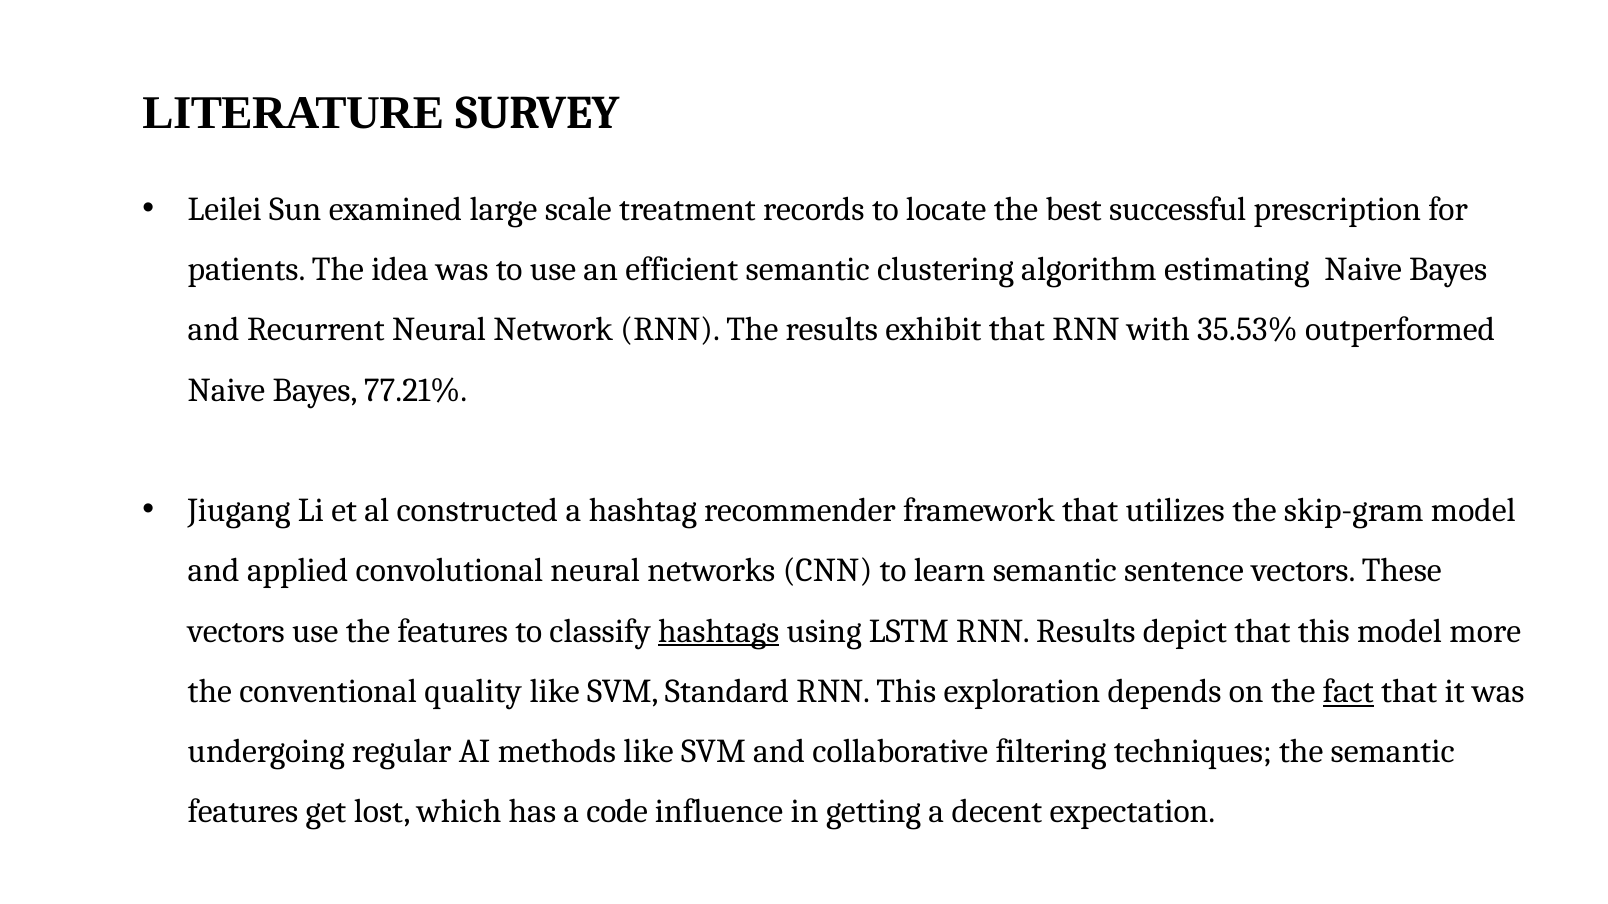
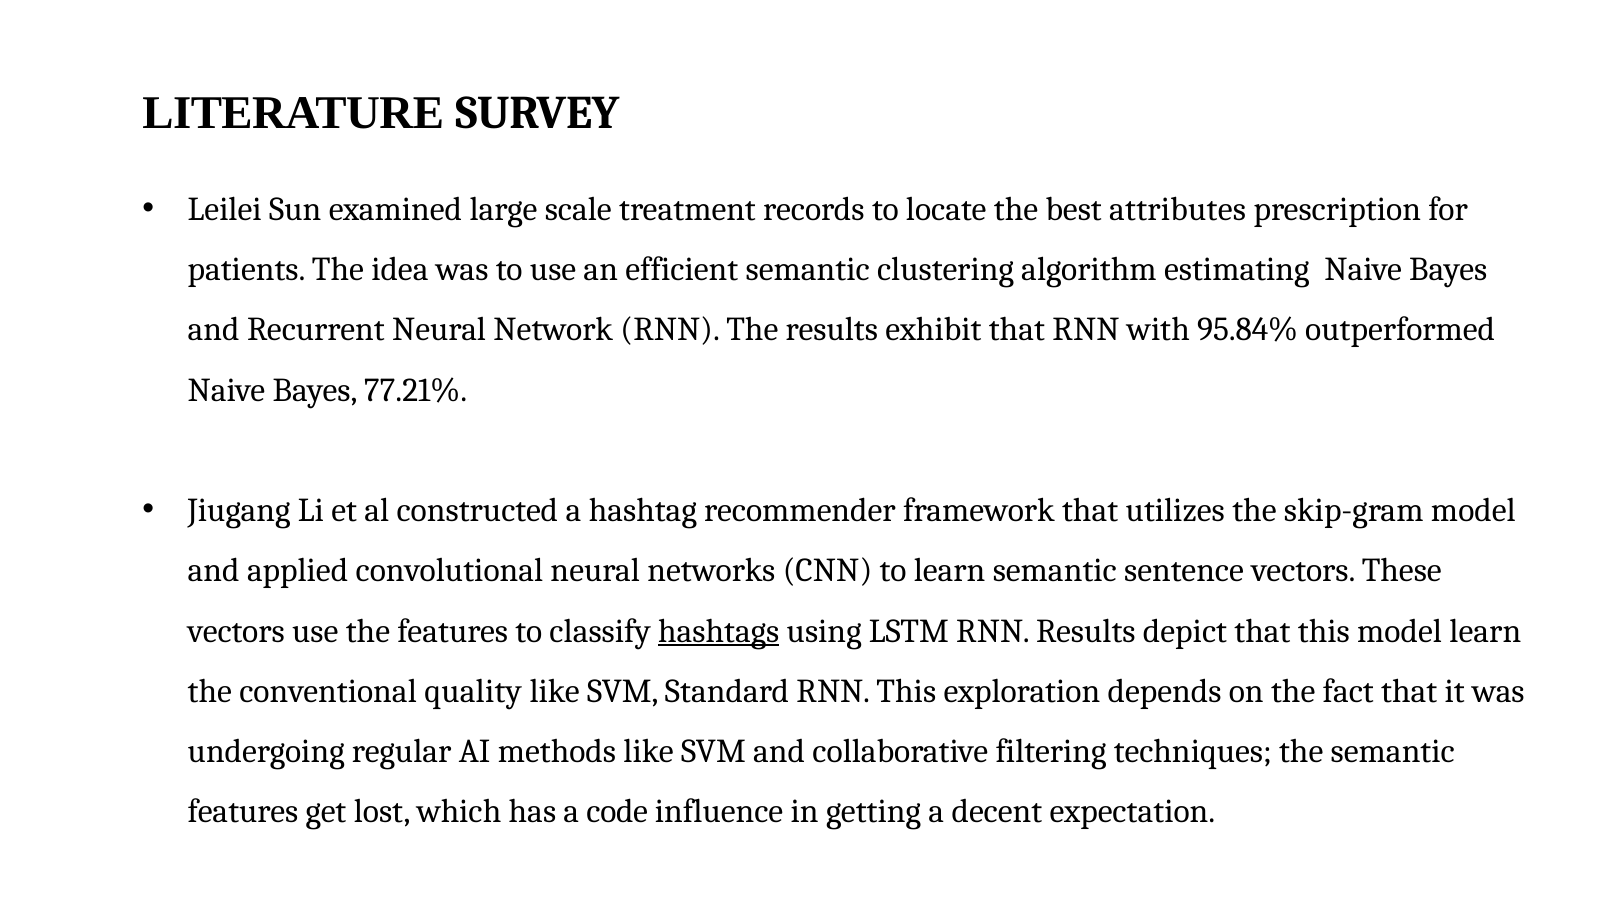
successful: successful -> attributes
35.53%: 35.53% -> 95.84%
model more: more -> learn
fact underline: present -> none
